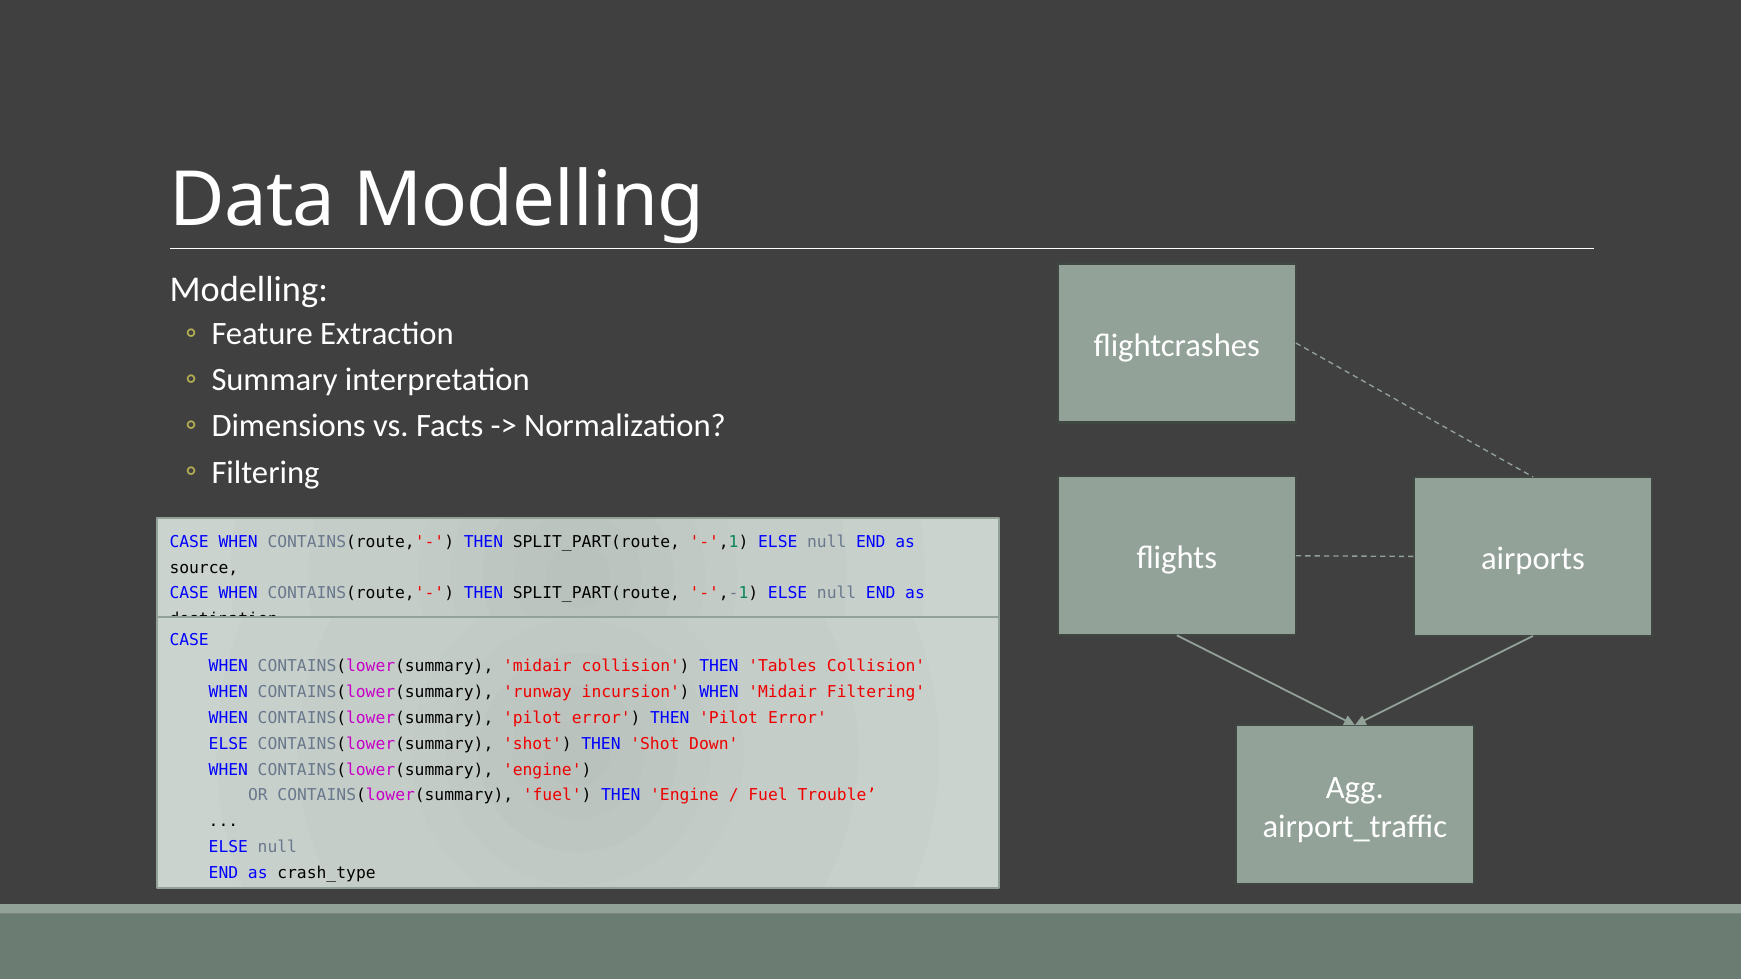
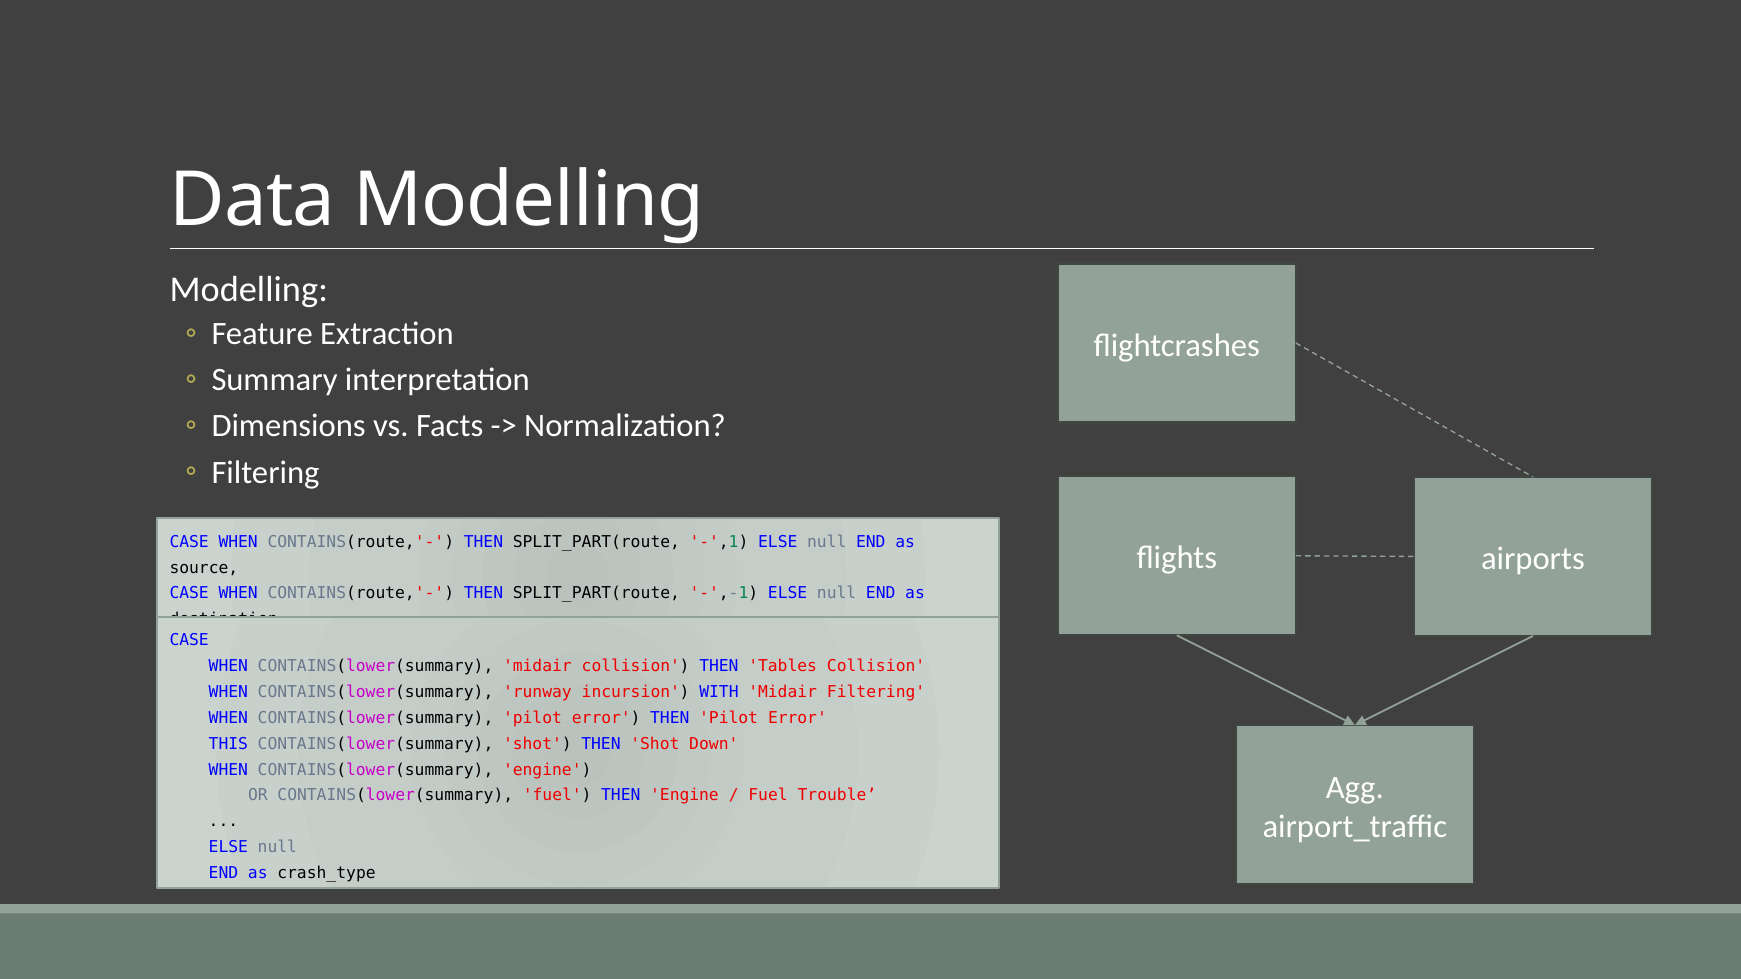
incursion WHEN: WHEN -> WITH
ELSE at (228, 744): ELSE -> THIS
